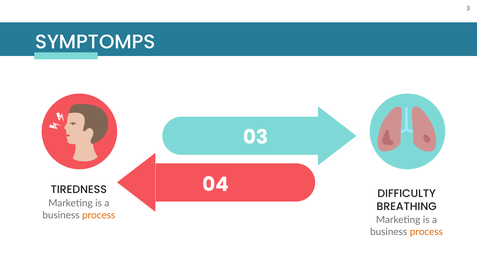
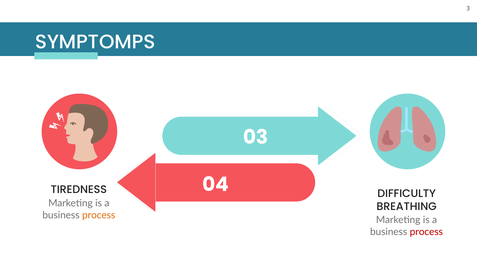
process at (426, 231) colour: orange -> red
